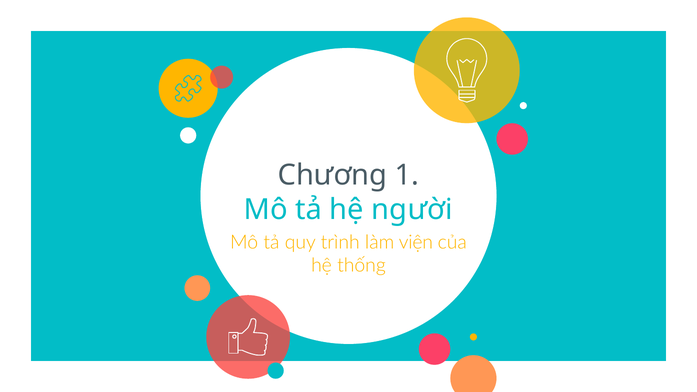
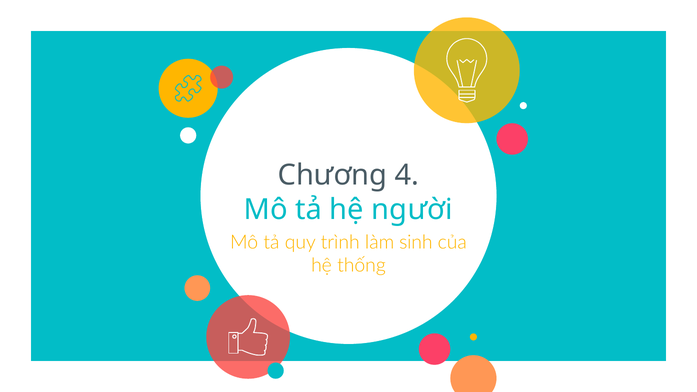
1: 1 -> 4
viện: viện -> sinh
